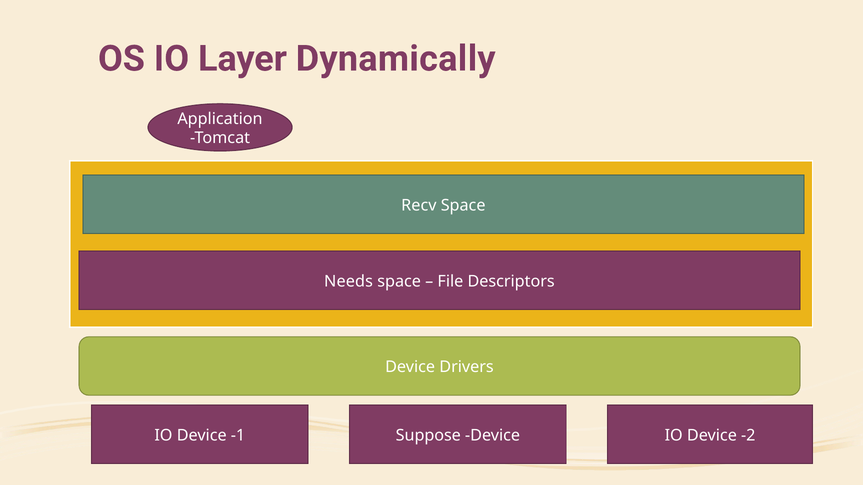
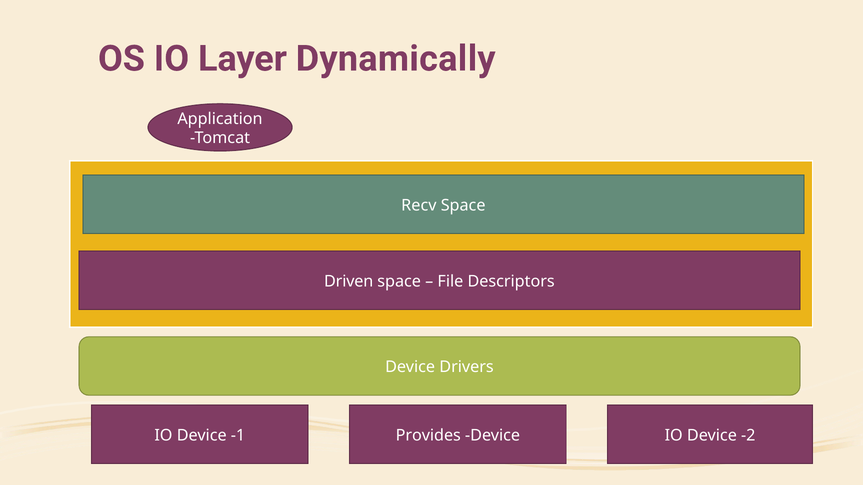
Needs: Needs -> Driven
Suppose: Suppose -> Provides
